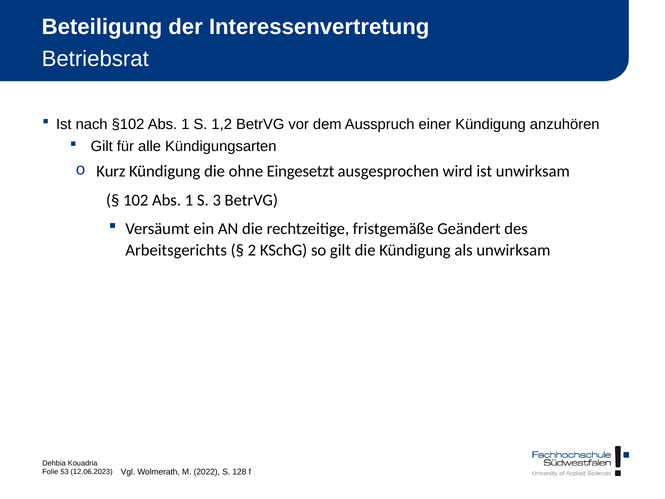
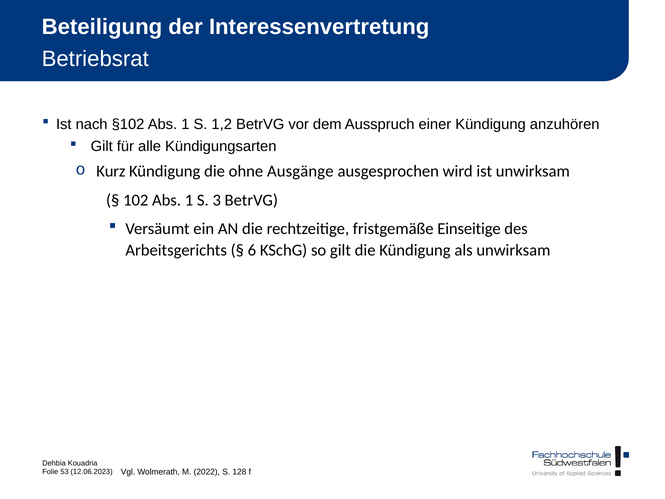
Eingesetzt: Eingesetzt -> Ausgänge
Geändert: Geändert -> Einseitige
2: 2 -> 6
